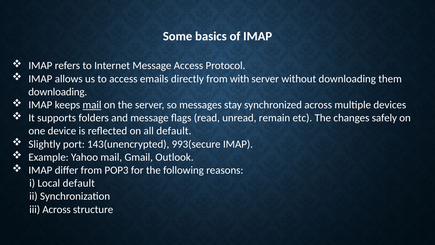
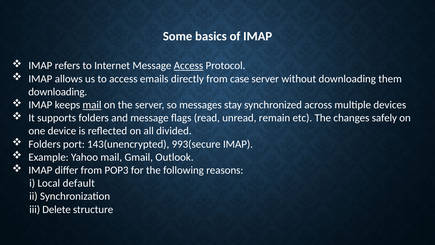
Access at (188, 66) underline: none -> present
with: with -> case
all default: default -> divided
Slightly at (44, 144): Slightly -> Folders
iii Across: Across -> Delete
